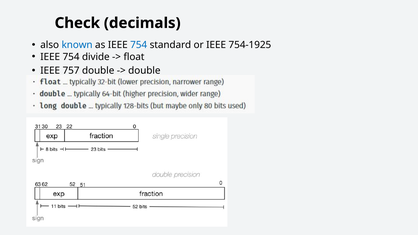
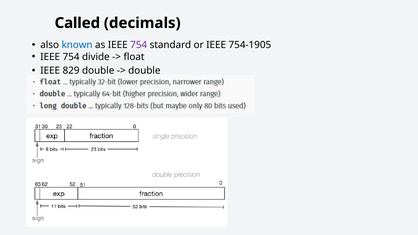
Check: Check -> Called
754 at (139, 45) colour: blue -> purple
754-1925: 754-1925 -> 754-1905
757: 757 -> 829
